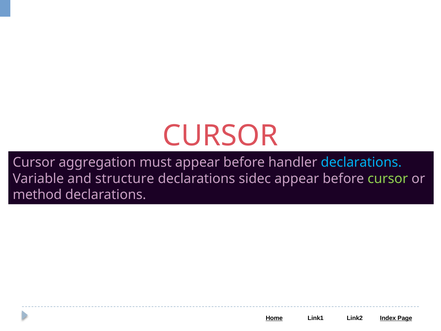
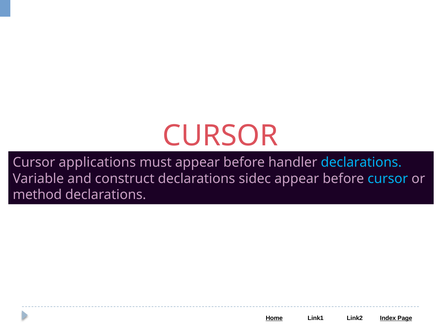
aggregation: aggregation -> applications
structure: structure -> construct
cursor at (388, 179) colour: light green -> light blue
